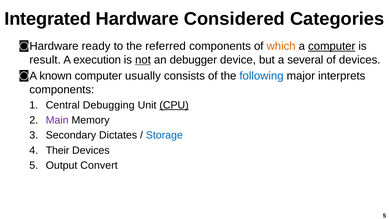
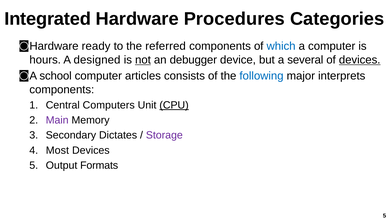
Considered: Considered -> Procedures
which colour: orange -> blue
computer at (332, 46) underline: present -> none
result: result -> hours
execution: execution -> designed
devices at (360, 60) underline: none -> present
known: known -> school
usually: usually -> articles
Debugging: Debugging -> Computers
Storage colour: blue -> purple
Their: Their -> Most
Convert: Convert -> Formats
